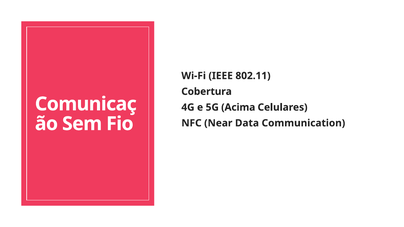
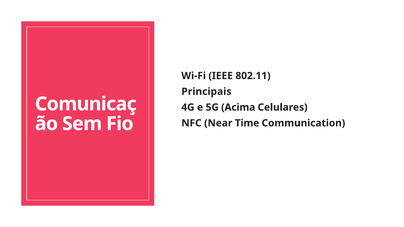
Cobertura: Cobertura -> Principais
Data: Data -> Time
